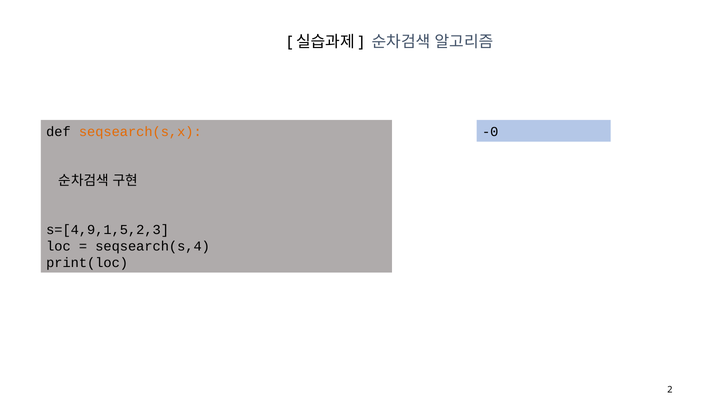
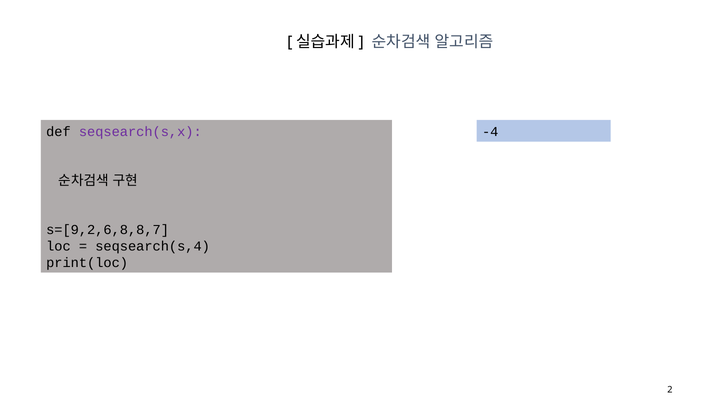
seqsearch(s,x colour: orange -> purple
-0: -0 -> -4
s=[4,9,1,5,2,3: s=[4,9,1,5,2,3 -> s=[9,2,6,8,8,7
